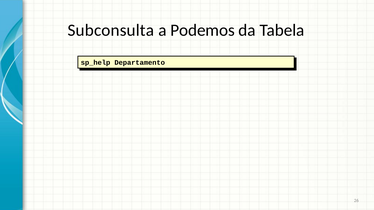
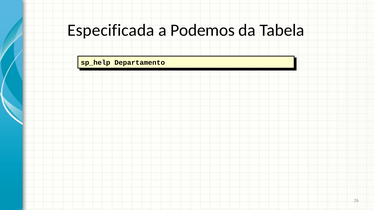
Subconsulta: Subconsulta -> Especificada
